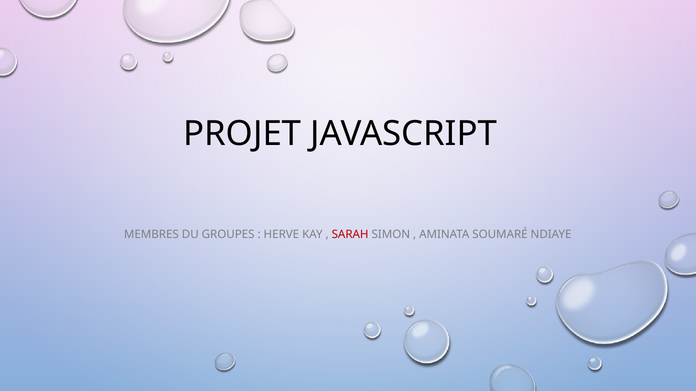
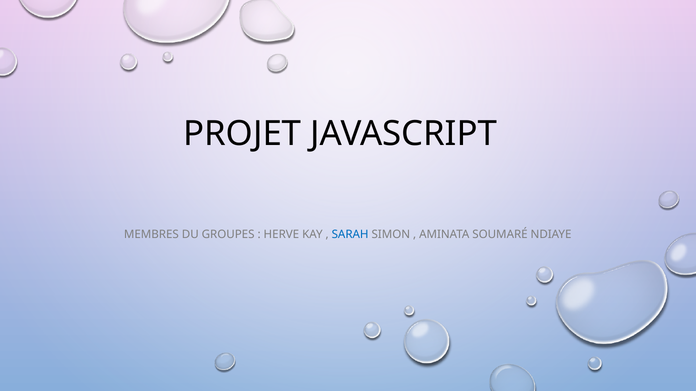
SARAH colour: red -> blue
